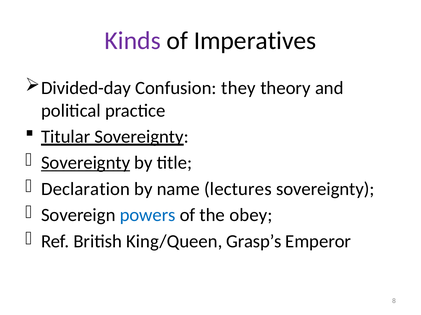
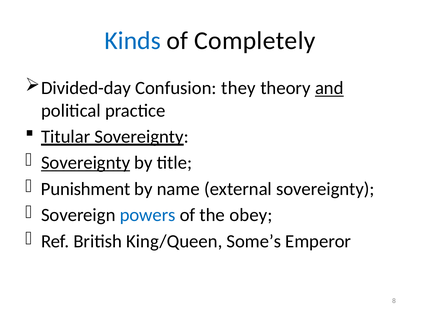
Kinds colour: purple -> blue
Imperatives: Imperatives -> Completely
and underline: none -> present
Declaration: Declaration -> Punishment
lectures: lectures -> external
Grasp’s: Grasp’s -> Some’s
